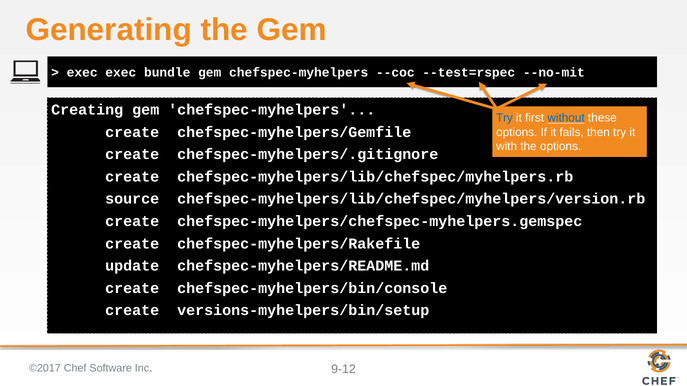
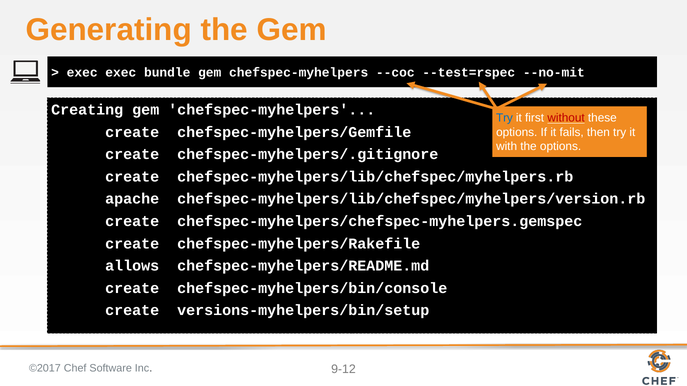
without colour: blue -> red
source: source -> apache
update: update -> allows
